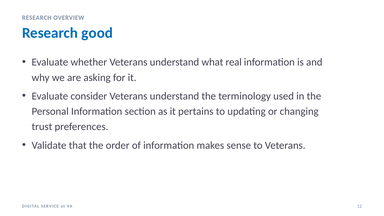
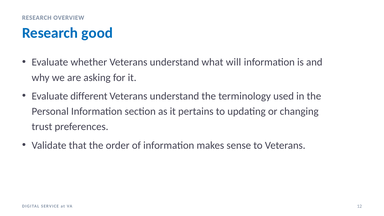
real: real -> will
consider: consider -> different
